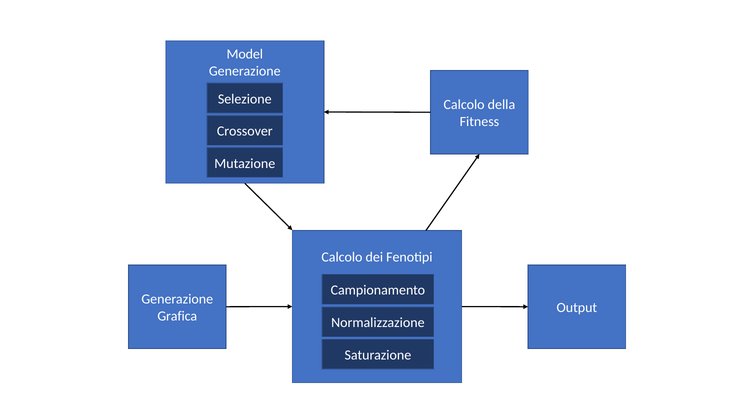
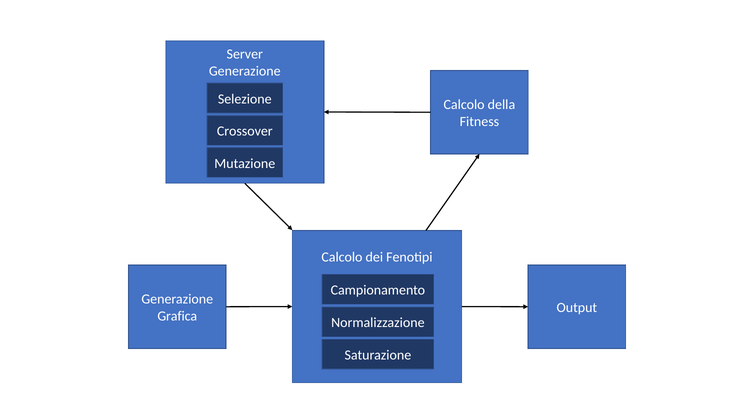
Model: Model -> Server
